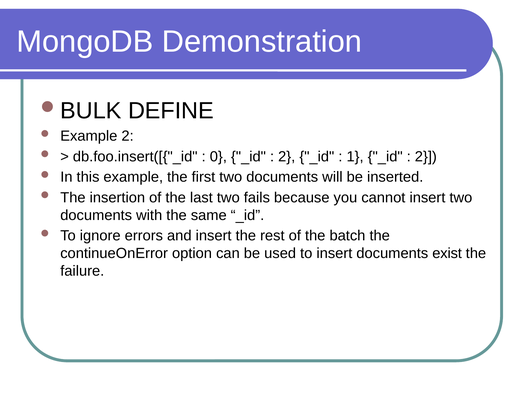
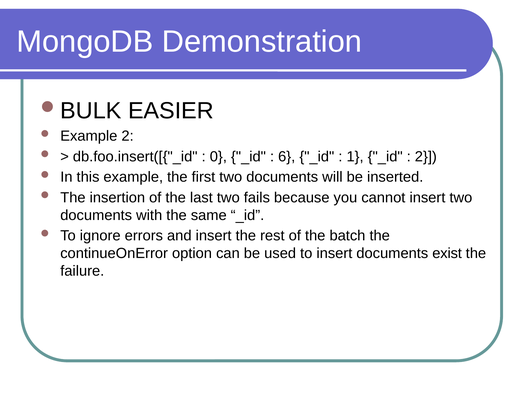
DEFINE: DEFINE -> EASIER
2 at (287, 157): 2 -> 6
